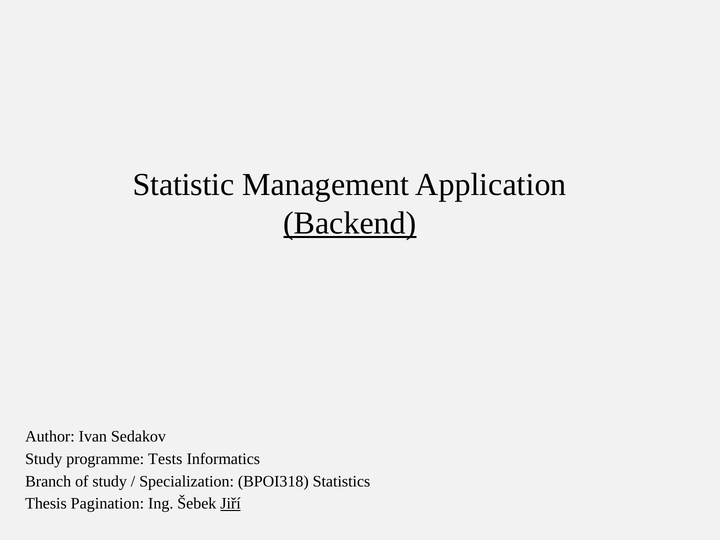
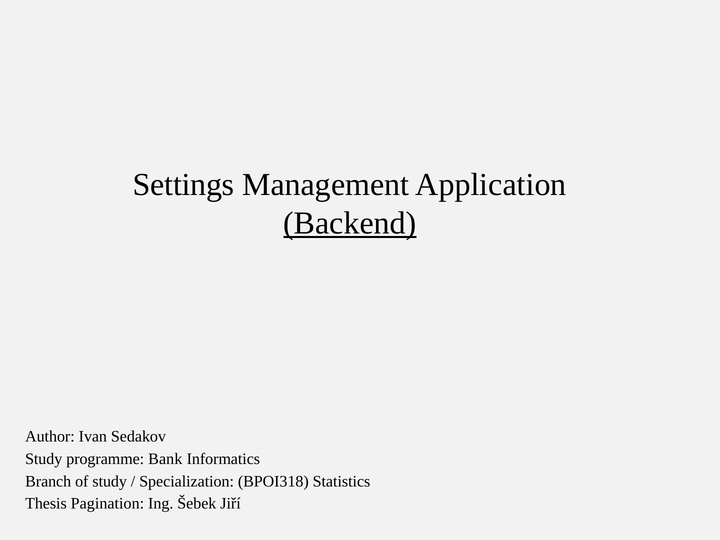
Statistic: Statistic -> Settings
Tests: Tests -> Bank
Jiří underline: present -> none
